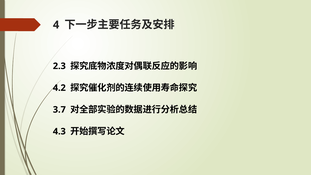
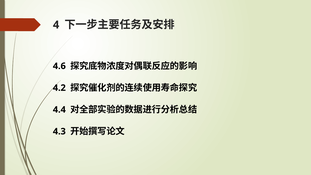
2.3: 2.3 -> 4.6
3.7: 3.7 -> 4.4
